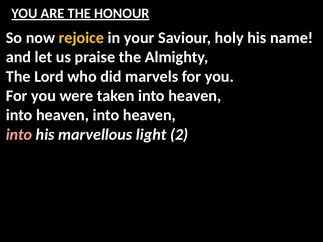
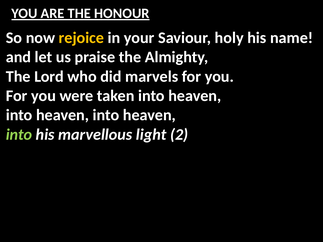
into at (19, 135) colour: pink -> light green
